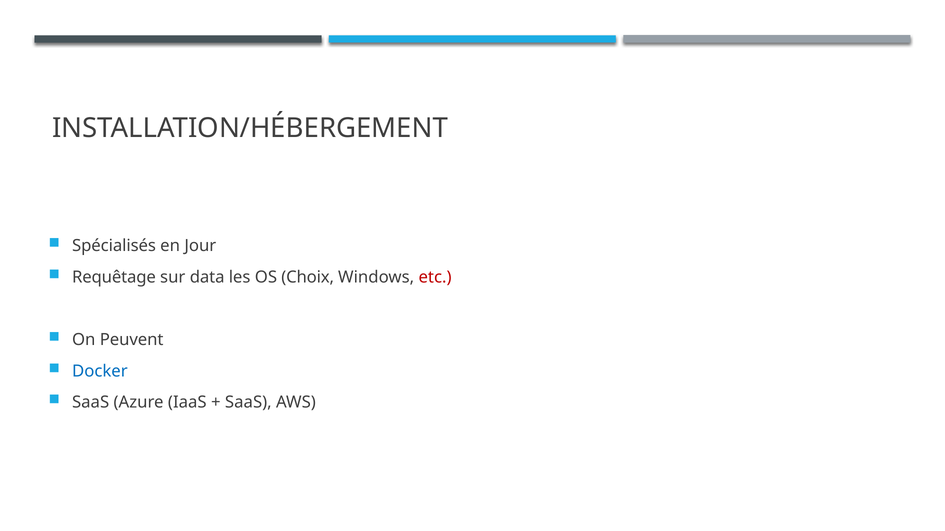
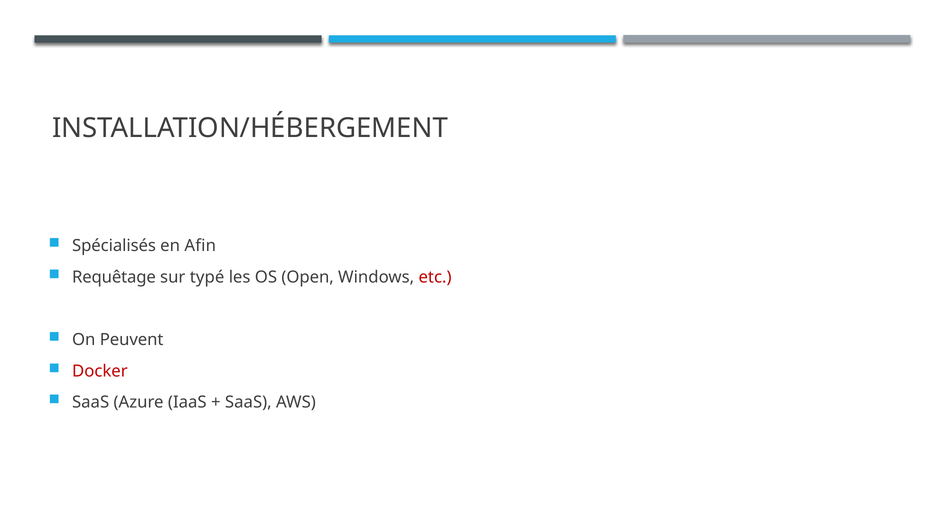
Jour: Jour -> Afin
data: data -> typé
Choix: Choix -> Open
Docker colour: blue -> red
